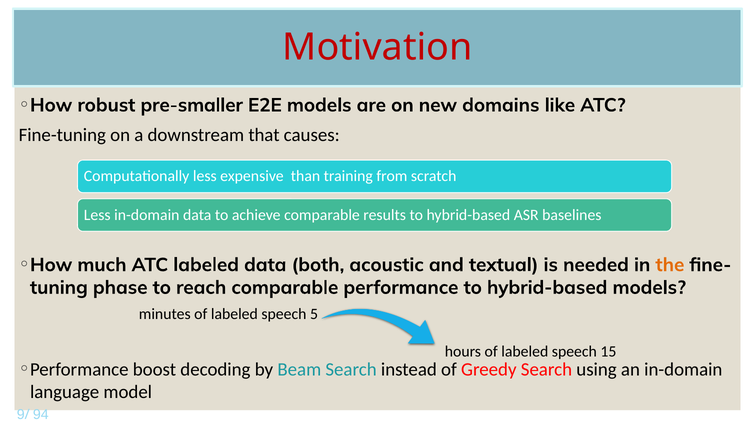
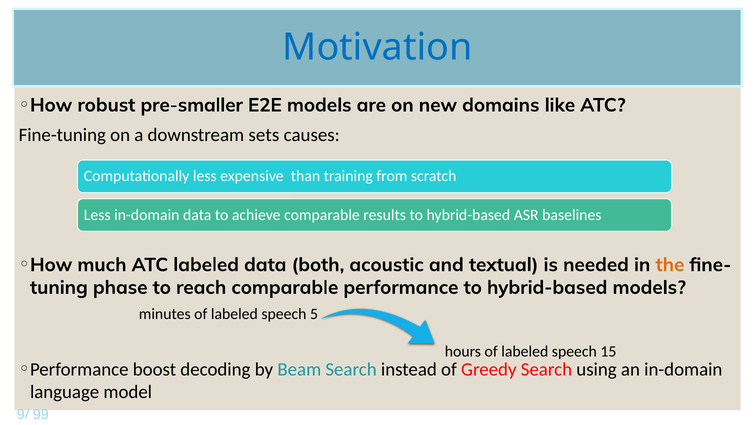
Motivation colour: red -> blue
that: that -> sets
94: 94 -> 99
